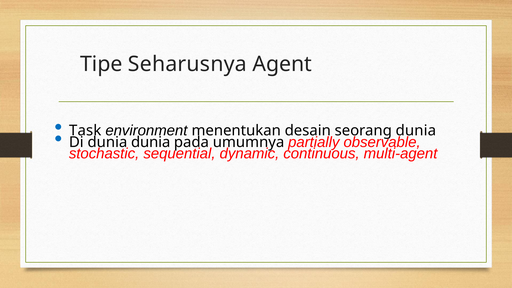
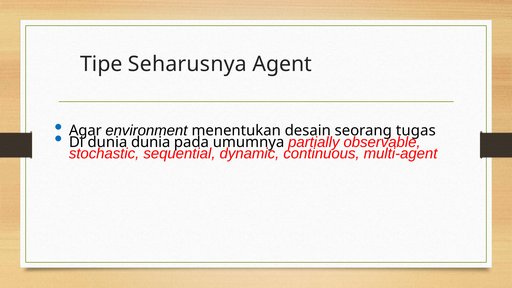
Task: Task -> Agar
seorang dunia: dunia -> tugas
